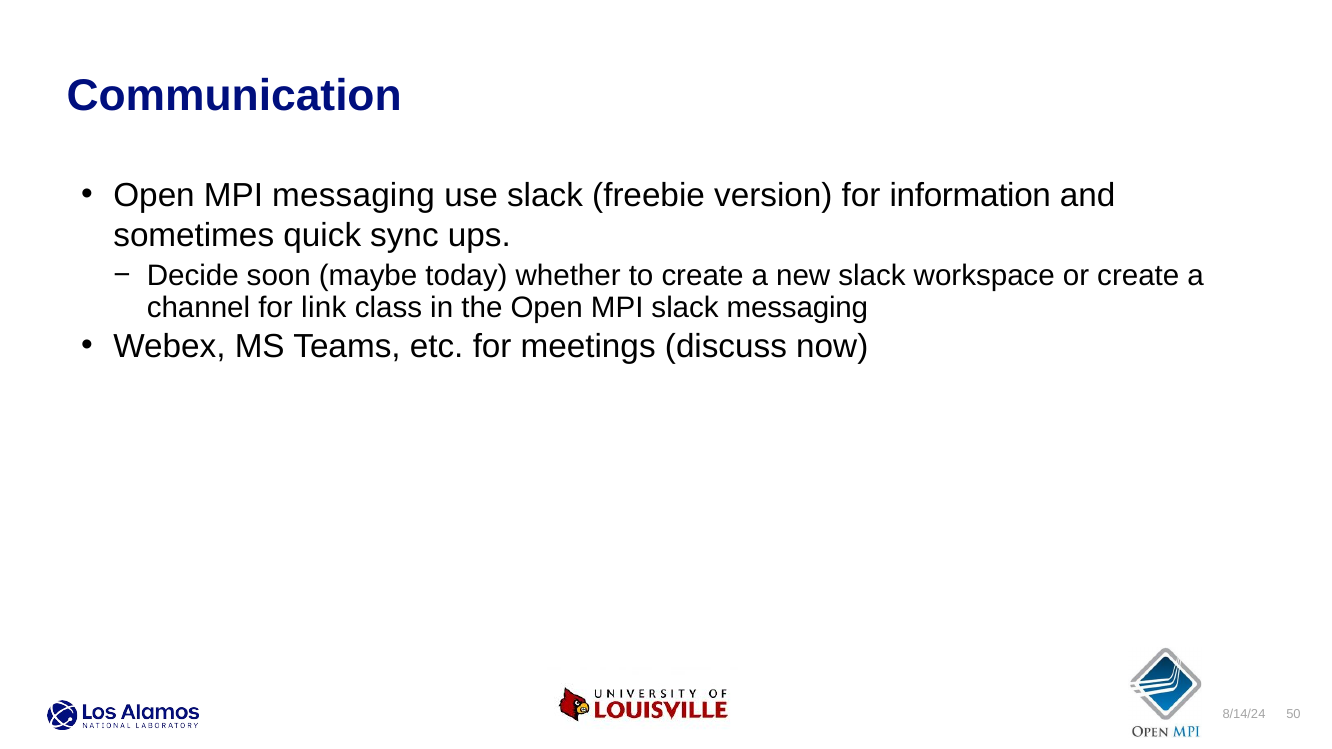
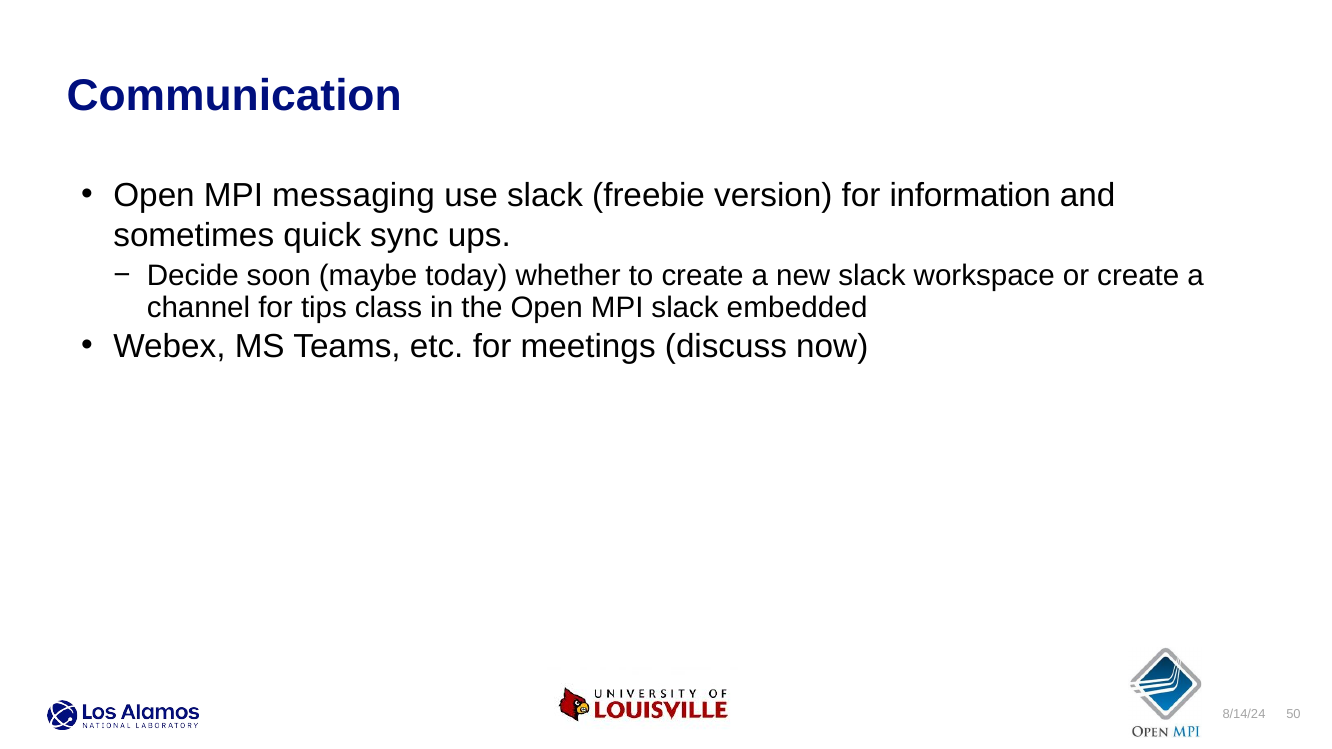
link: link -> tips
slack messaging: messaging -> embedded
